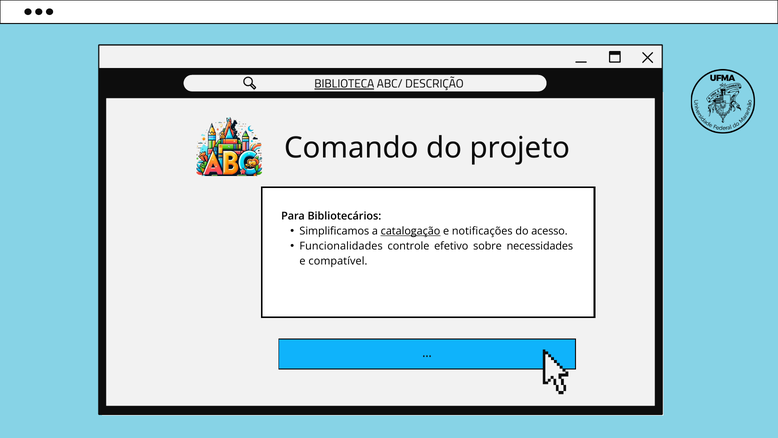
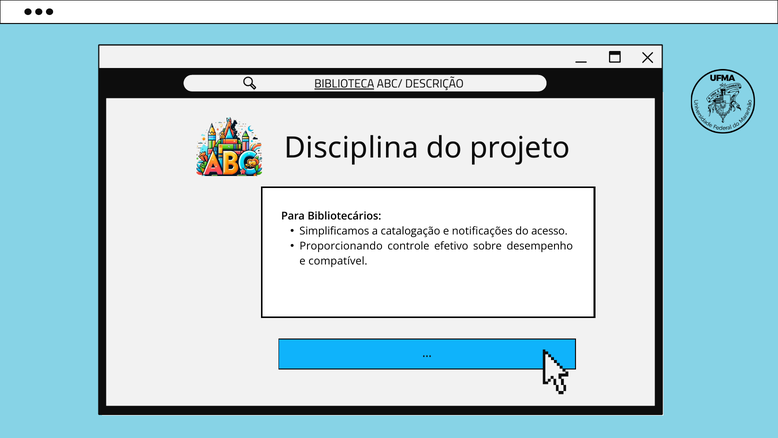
Comando: Comando -> Disciplina
catalogação underline: present -> none
Funcionalidades: Funcionalidades -> Proporcionando
necessidades: necessidades -> desempenho
